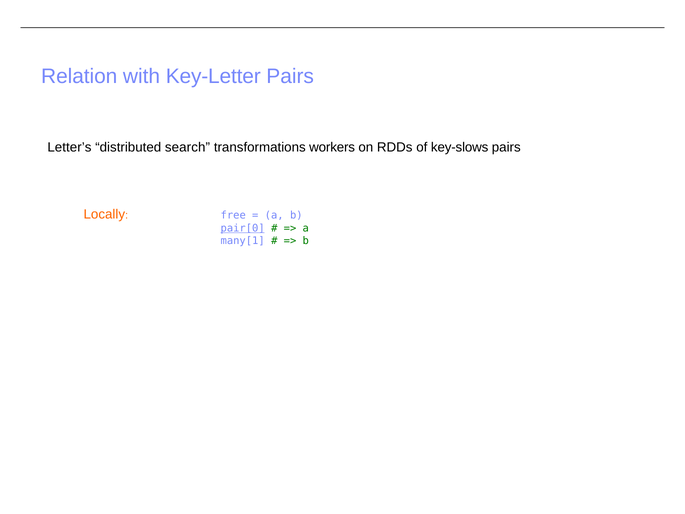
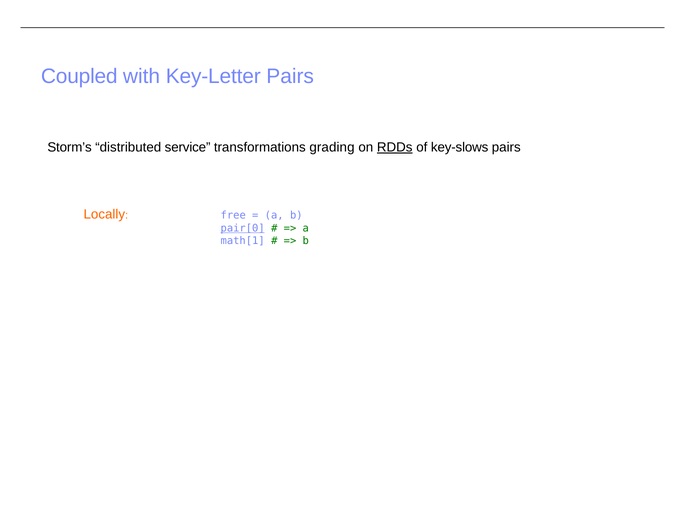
Relation: Relation -> Coupled
Letter’s: Letter’s -> Storm’s
search: search -> service
workers: workers -> grading
RDDs underline: none -> present
many[1: many[1 -> math[1
